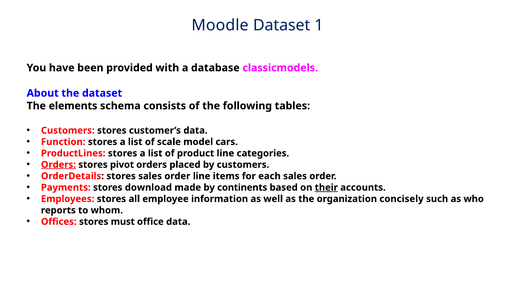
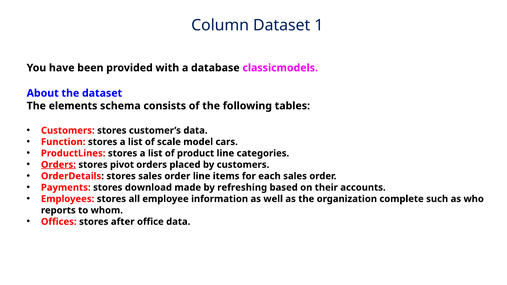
Moodle: Moodle -> Column
continents: continents -> refreshing
their underline: present -> none
concisely: concisely -> complete
must: must -> after
